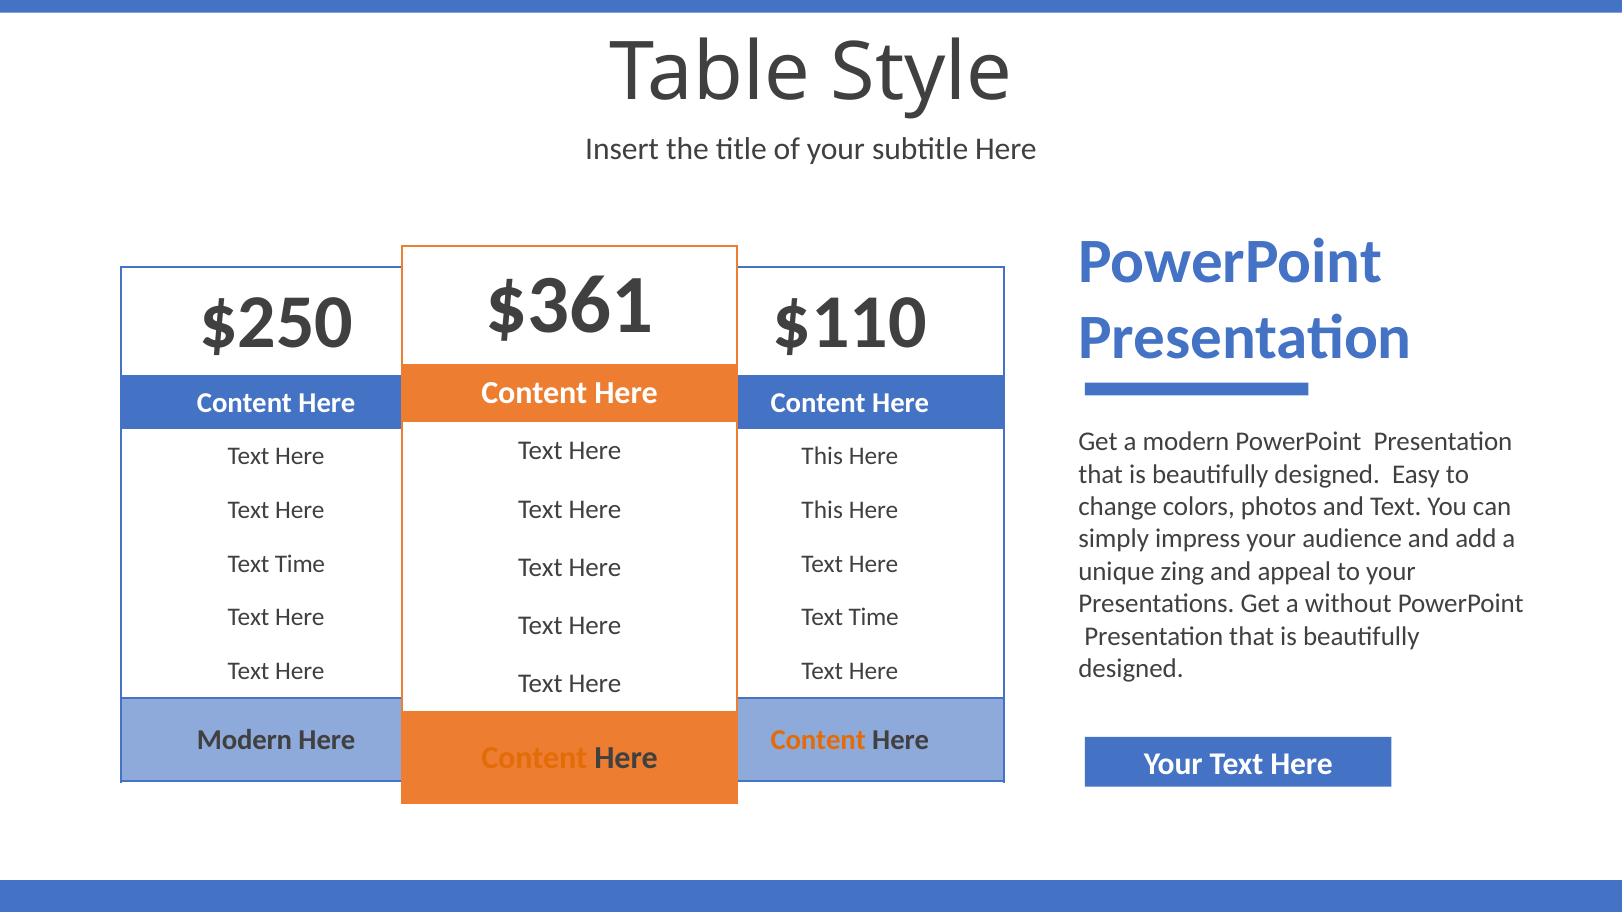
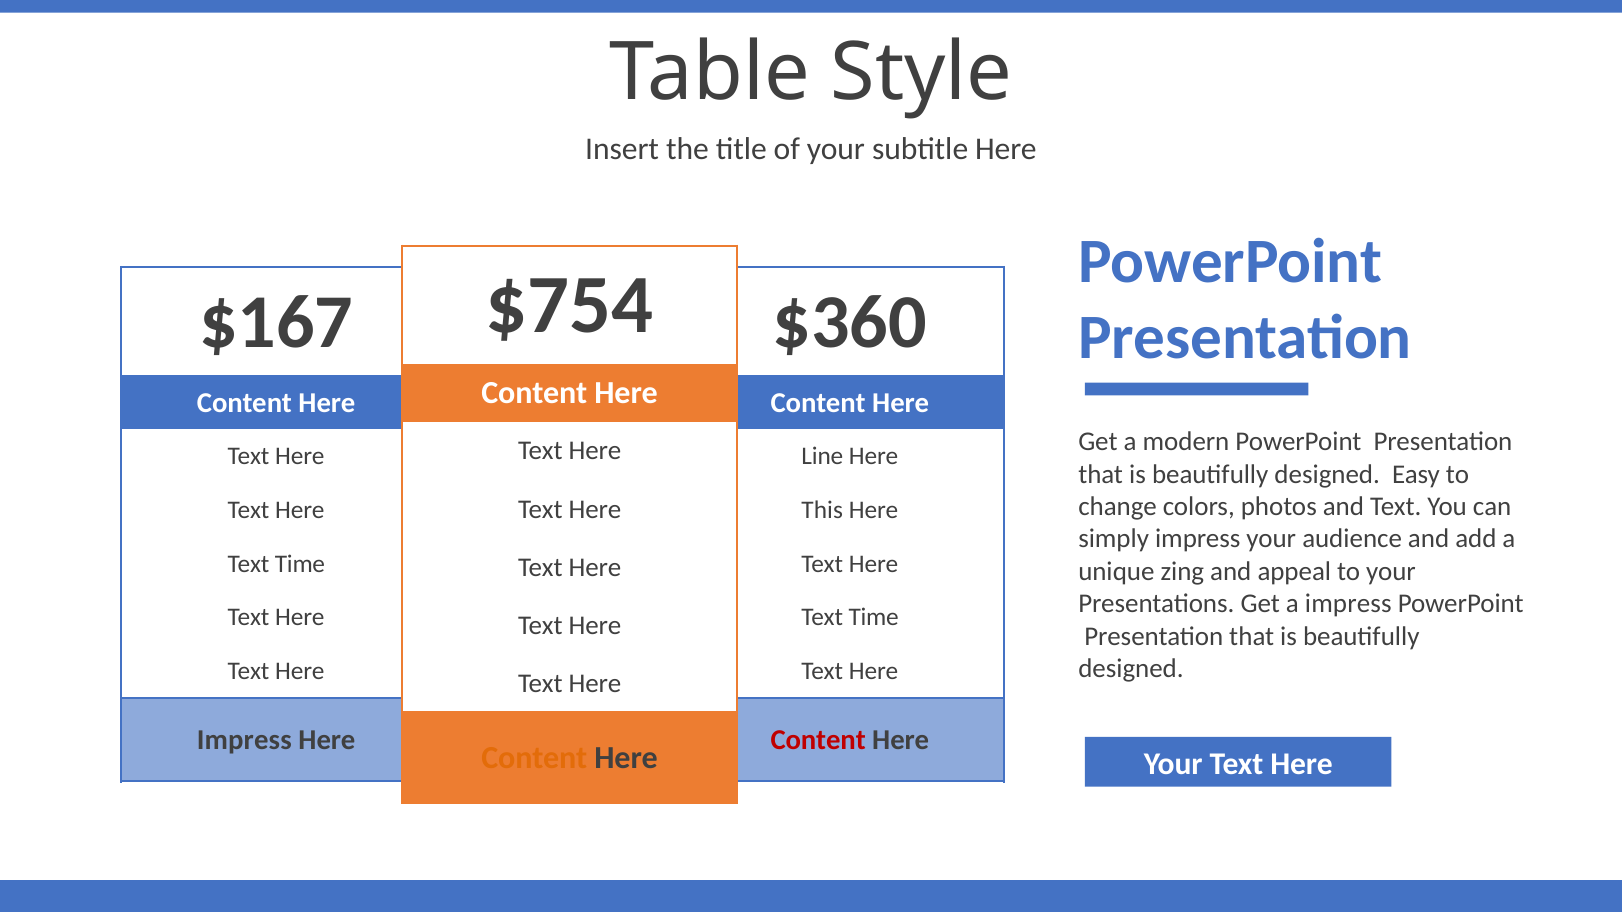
$361: $361 -> $754
$250: $250 -> $167
$110: $110 -> $360
This at (822, 456): This -> Line
a without: without -> impress
Modern at (244, 740): Modern -> Impress
Content at (818, 740) colour: orange -> red
